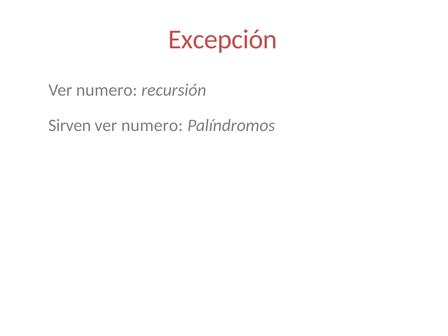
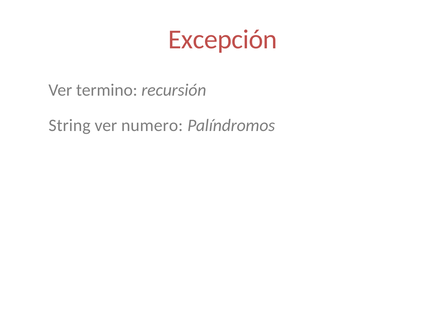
numero at (107, 90): numero -> termino
Sirven: Sirven -> String
